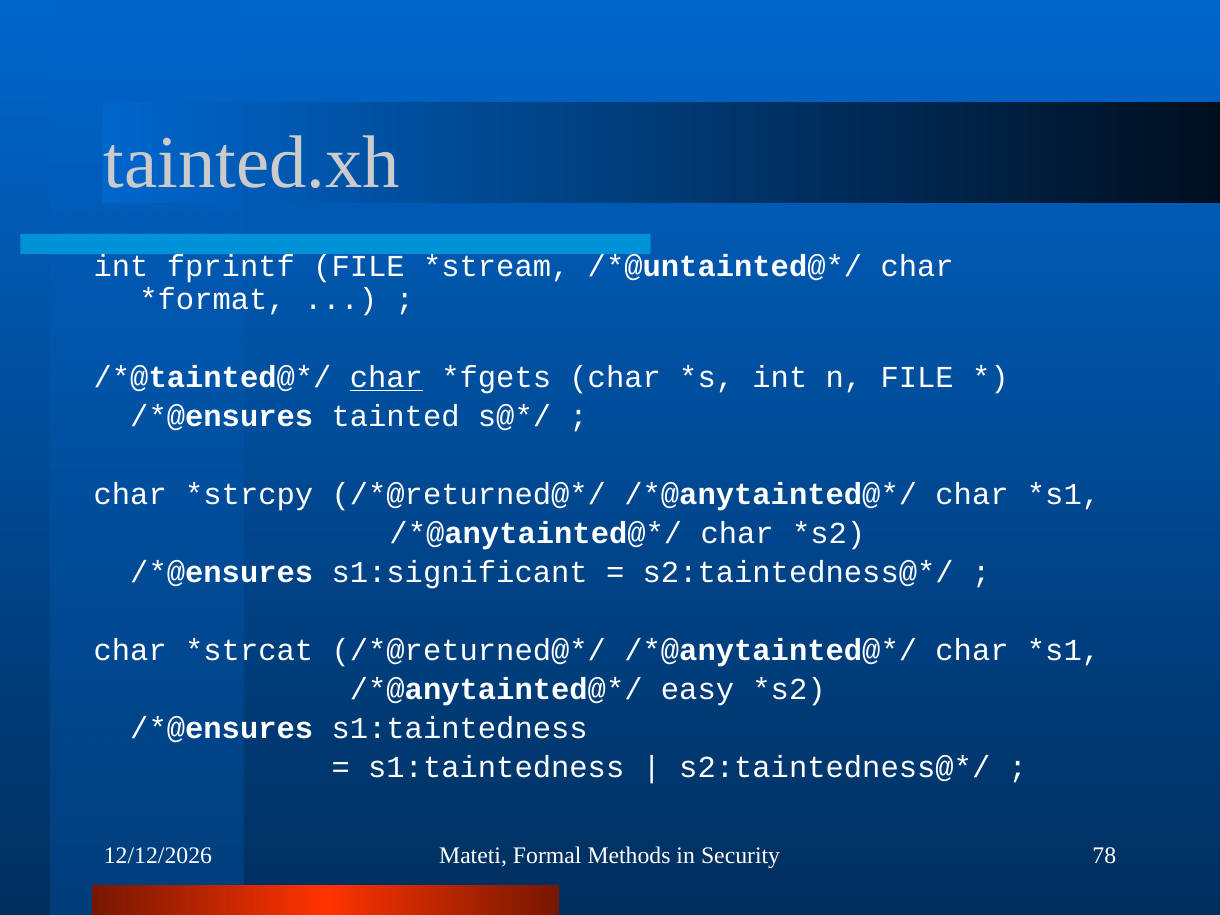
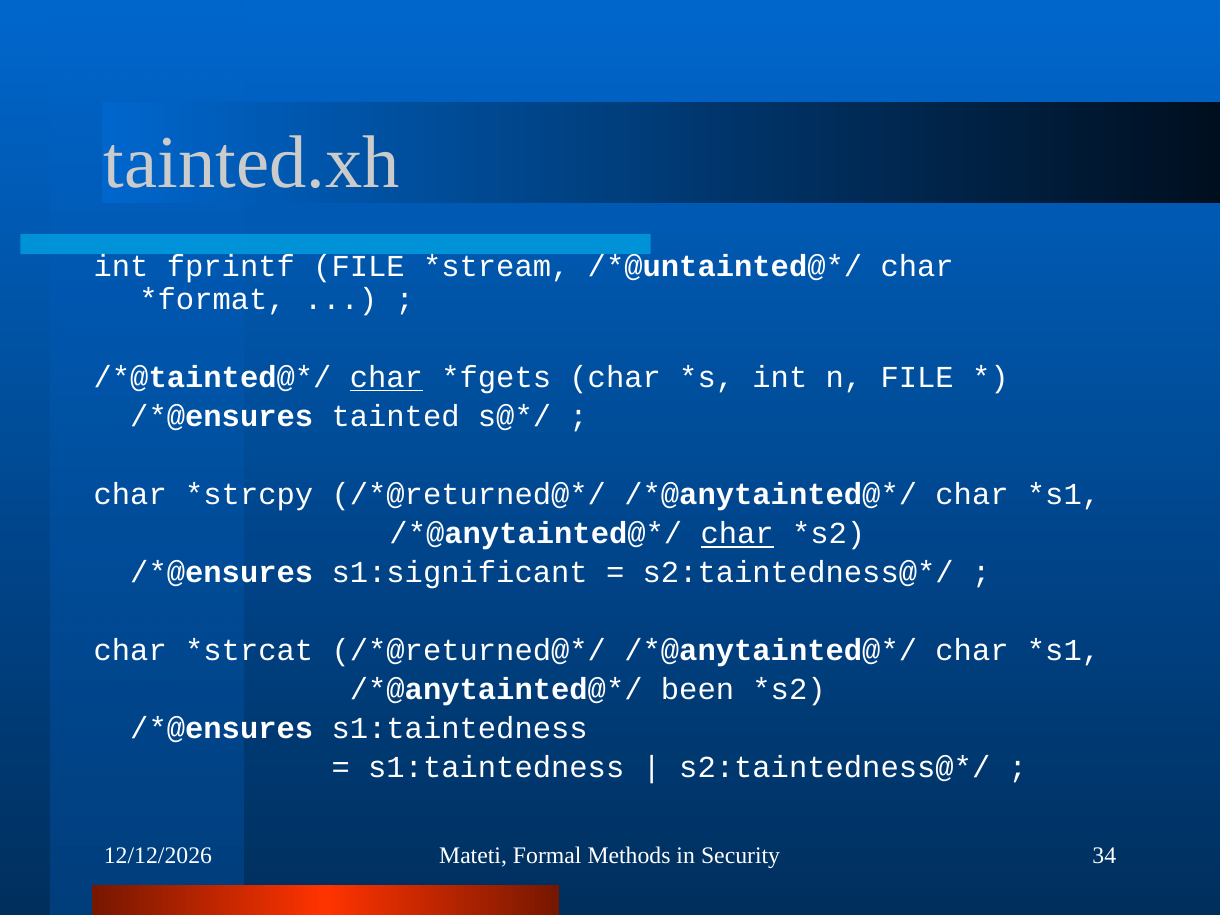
char at (737, 534) underline: none -> present
easy: easy -> been
78: 78 -> 34
